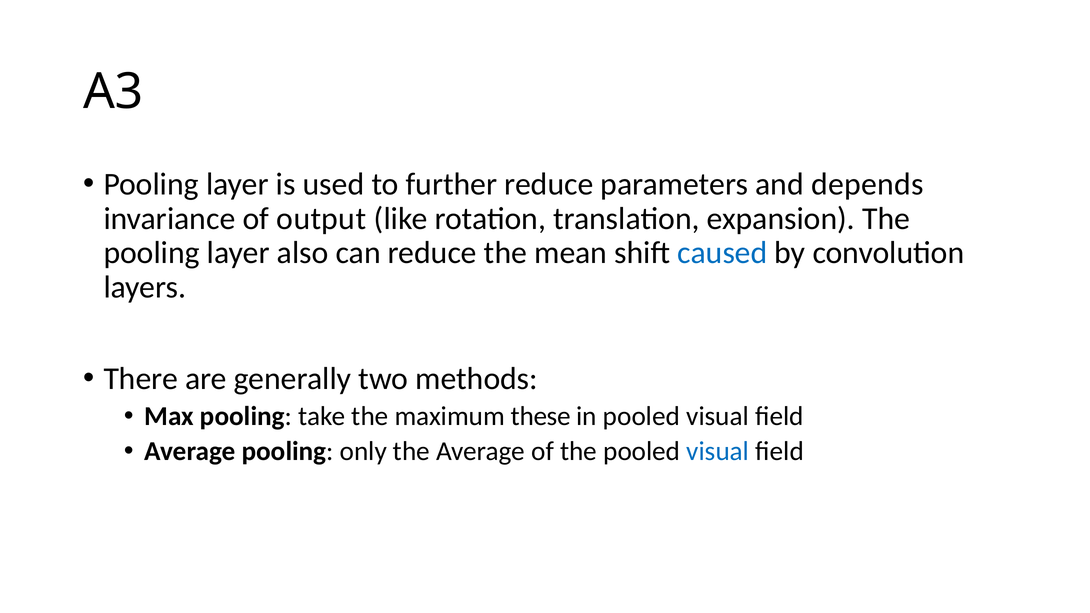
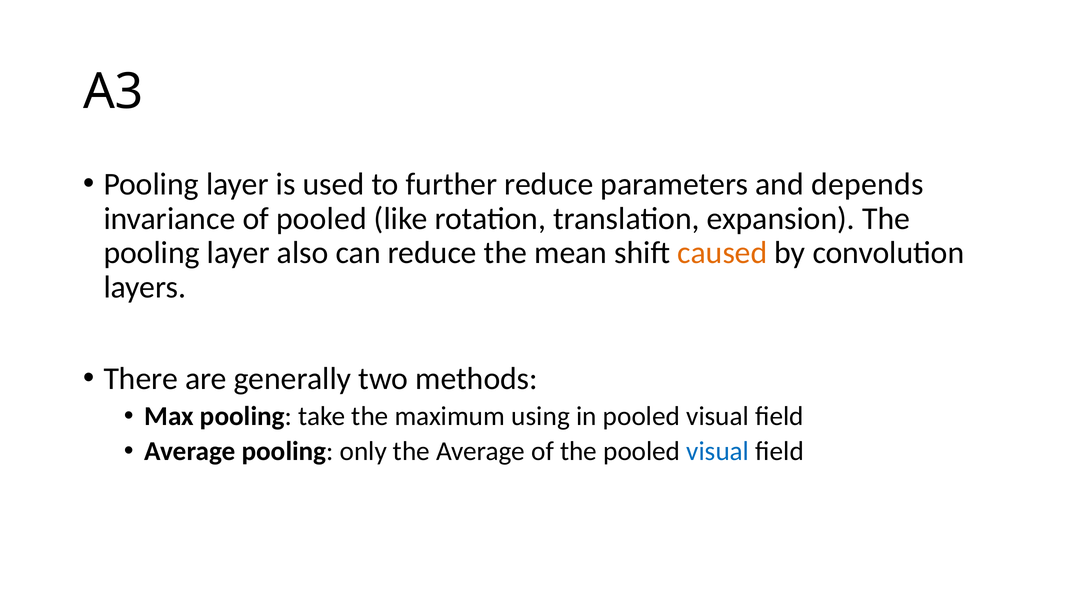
of output: output -> pooled
caused colour: blue -> orange
these: these -> using
